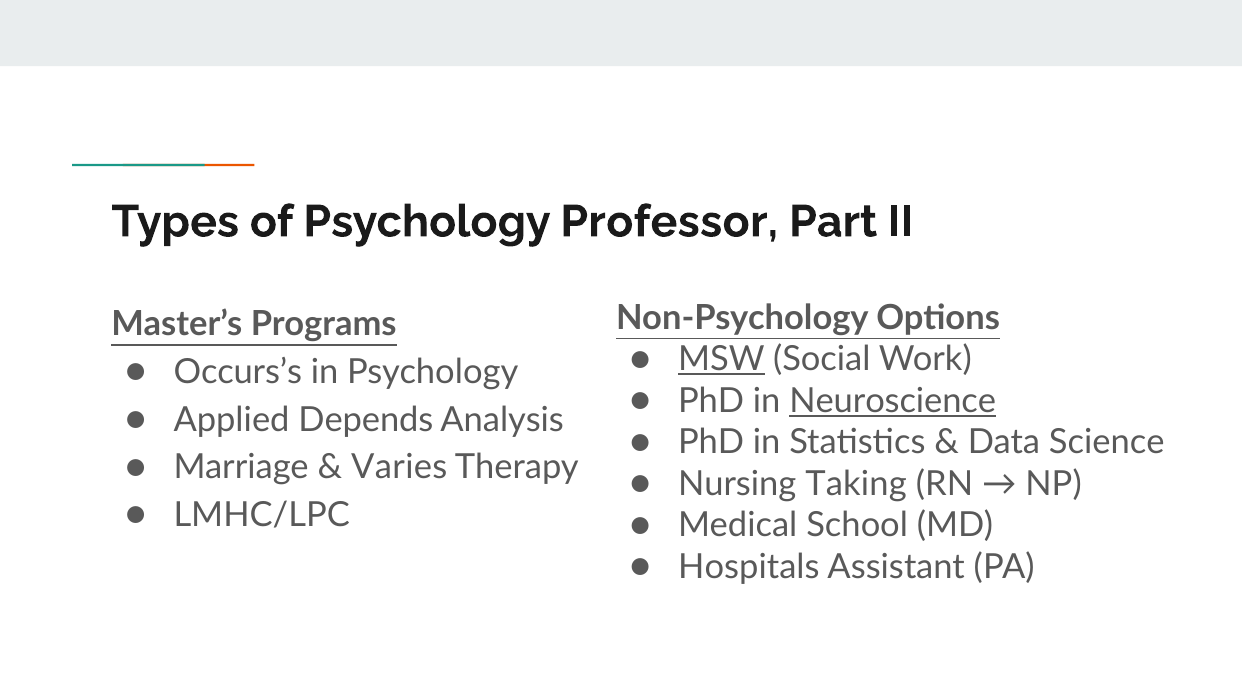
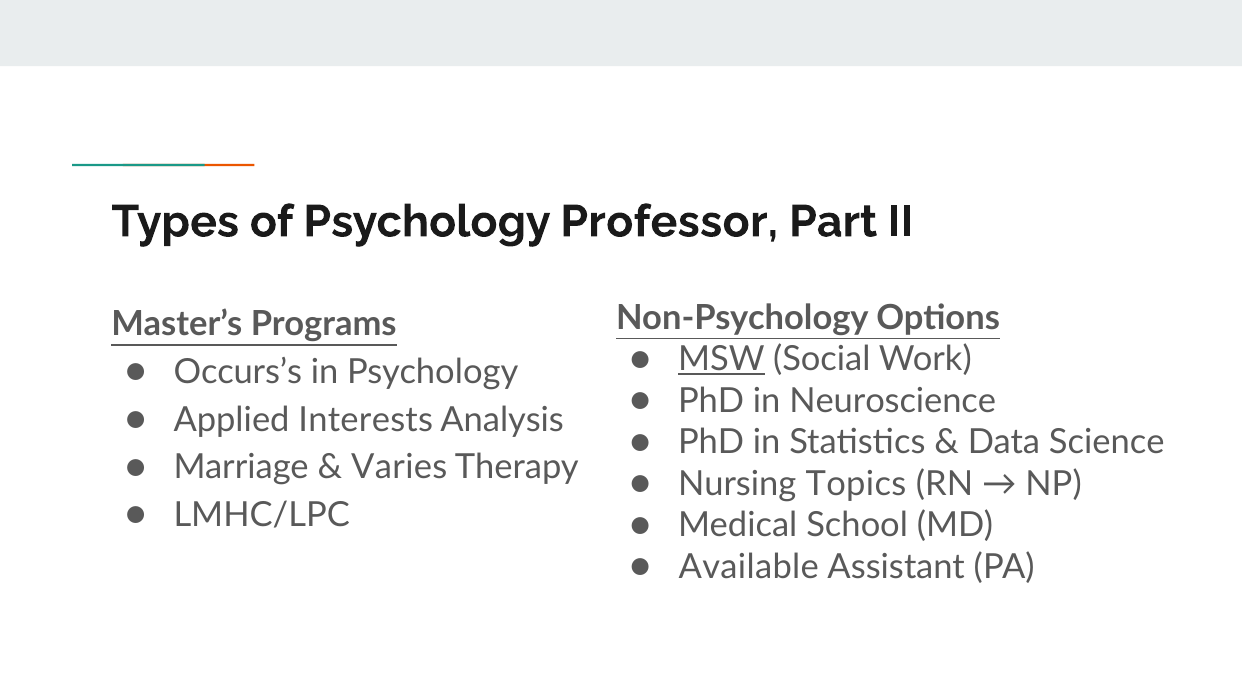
Neuroscience underline: present -> none
Depends: Depends -> Interests
Taking: Taking -> Topics
Hospitals: Hospitals -> Available
